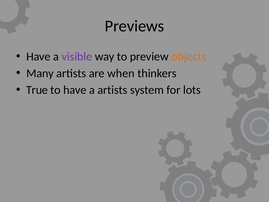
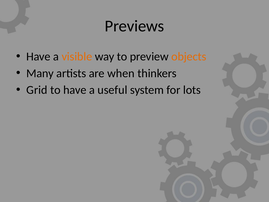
visible colour: purple -> orange
True: True -> Grid
a artists: artists -> useful
